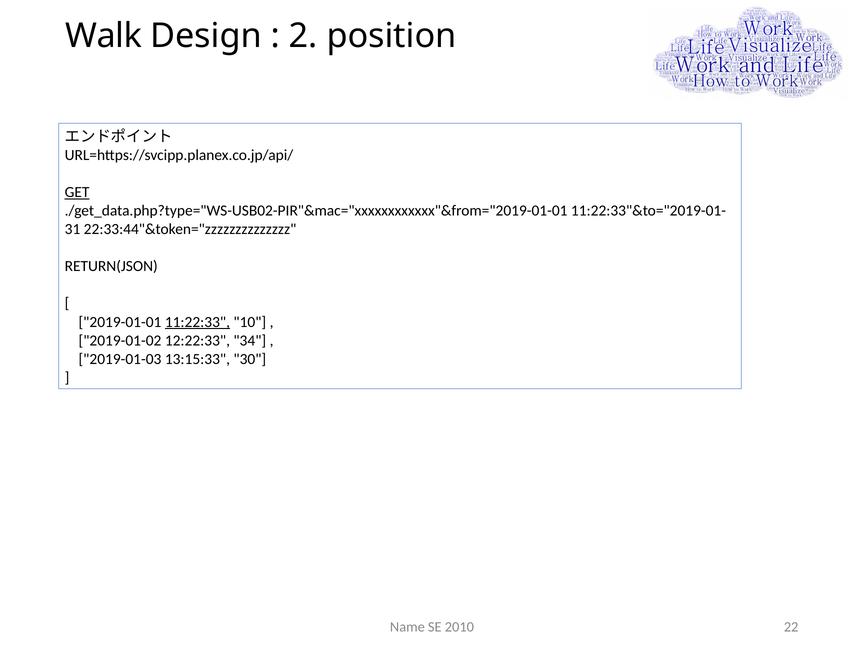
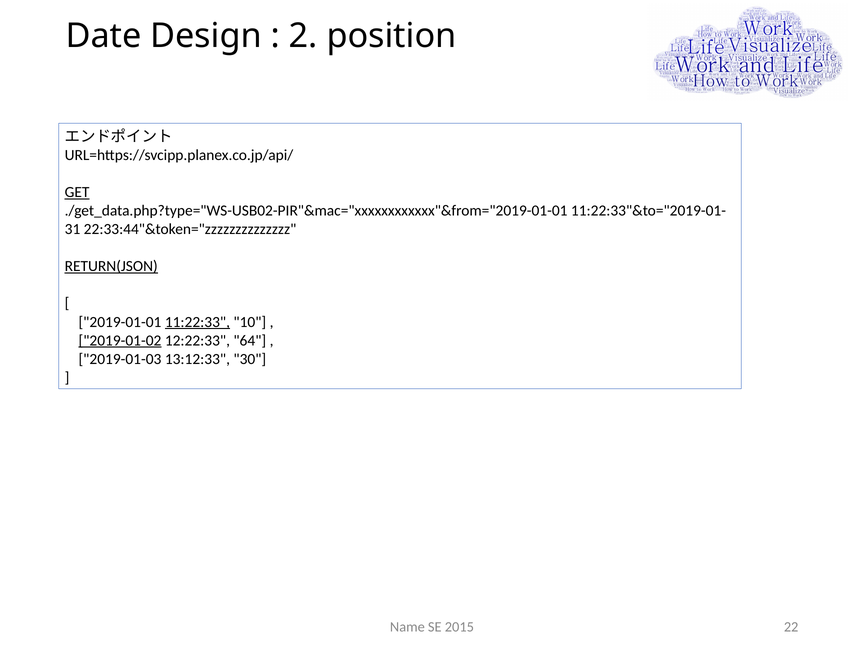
Walk: Walk -> Date
RETURN(JSON underline: none -> present
2019-01-02 underline: none -> present
34: 34 -> 64
13:15:33: 13:15:33 -> 13:12:33
2010: 2010 -> 2015
